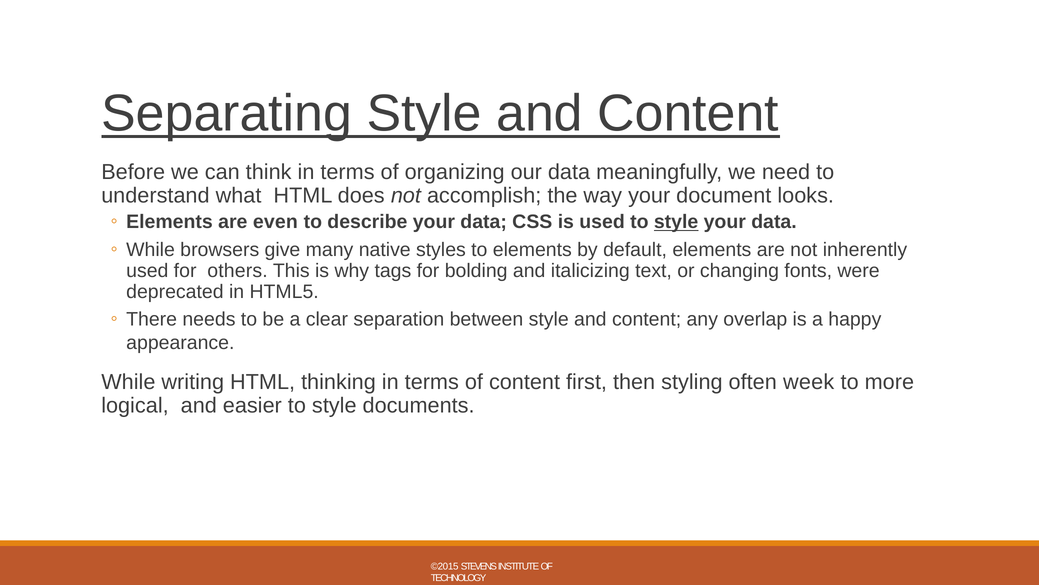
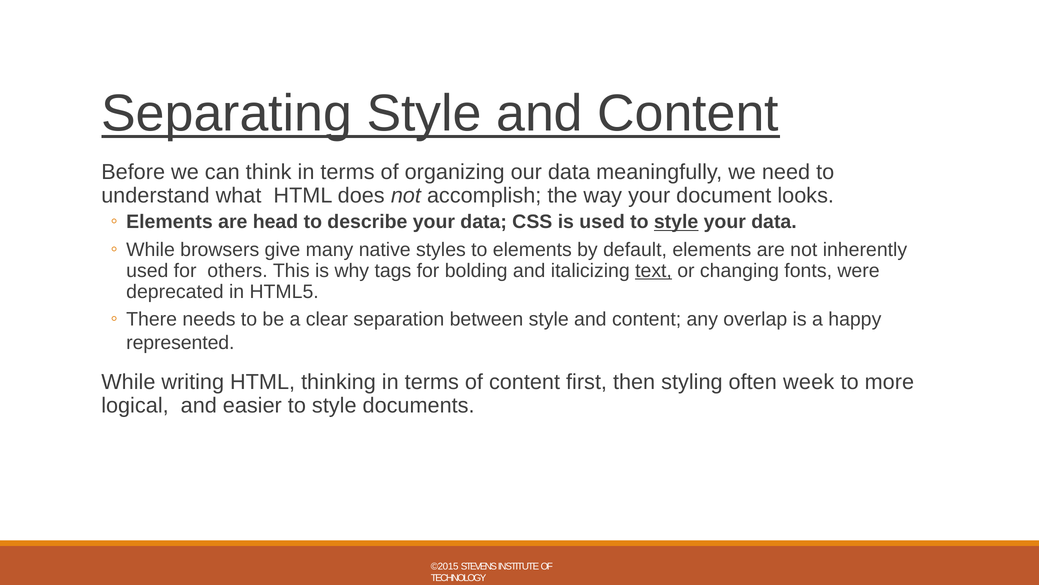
even: even -> head
text underline: none -> present
appearance: appearance -> represented
